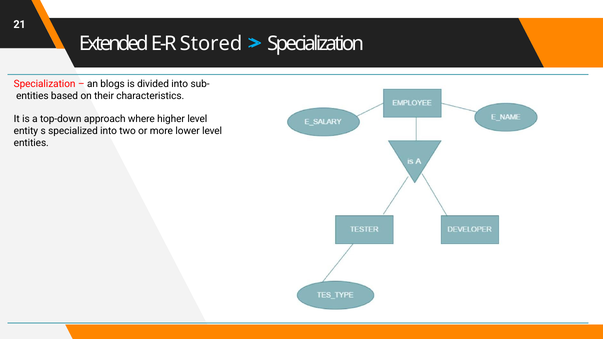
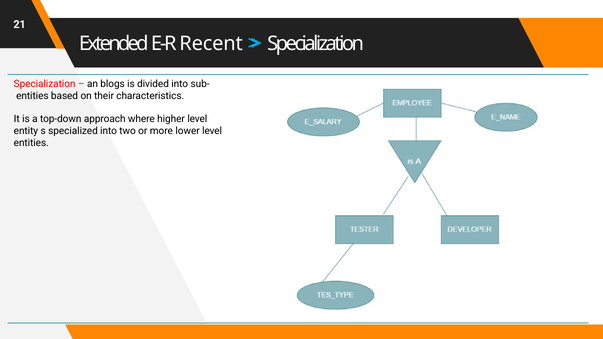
Stored: Stored -> Recent
